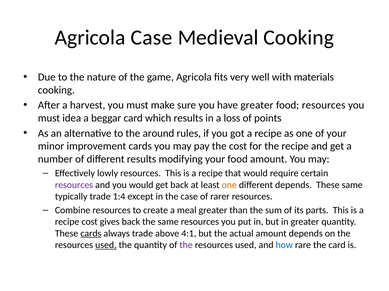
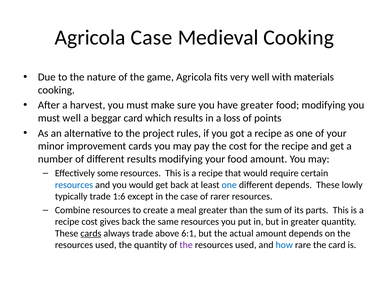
food resources: resources -> modifying
must idea: idea -> well
around: around -> project
lowly: lowly -> some
resources at (74, 185) colour: purple -> blue
one at (229, 185) colour: orange -> blue
These same: same -> lowly
1:4: 1:4 -> 1:6
4:1: 4:1 -> 6:1
used at (106, 246) underline: present -> none
